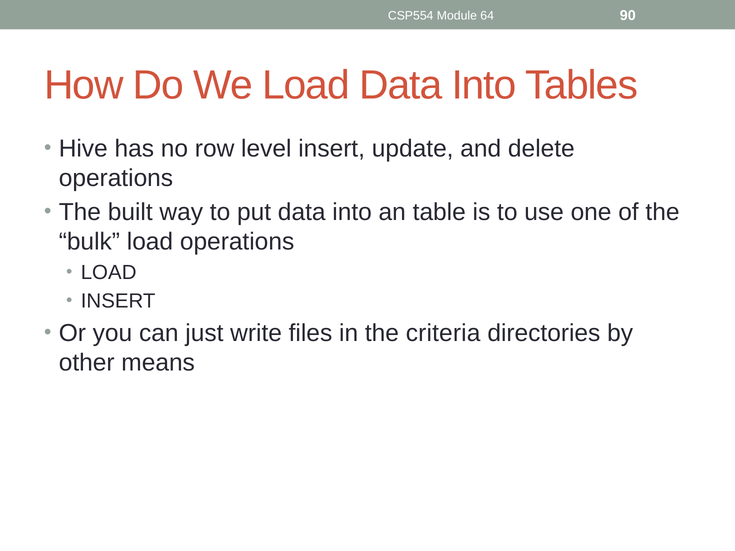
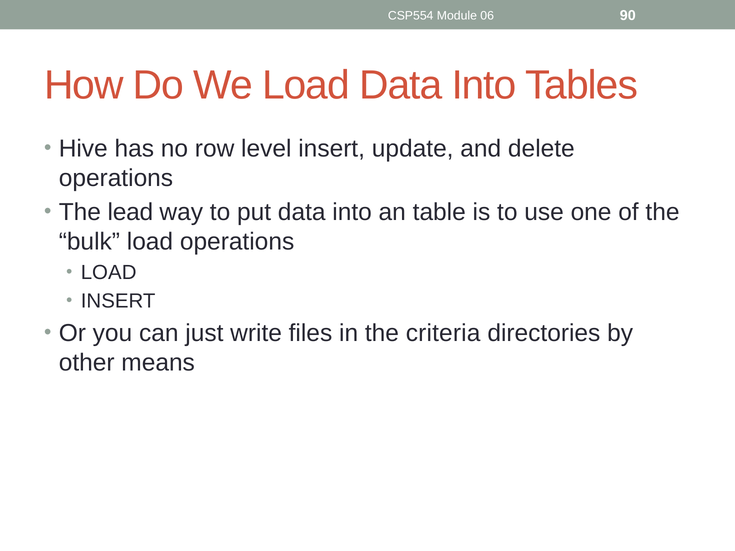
64: 64 -> 06
built: built -> lead
